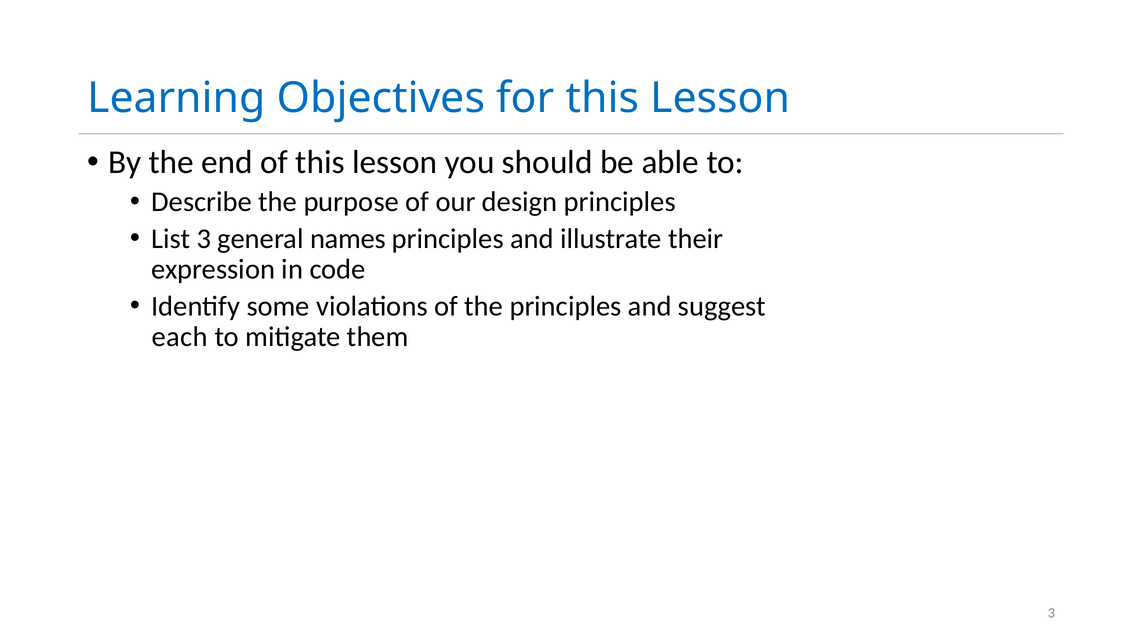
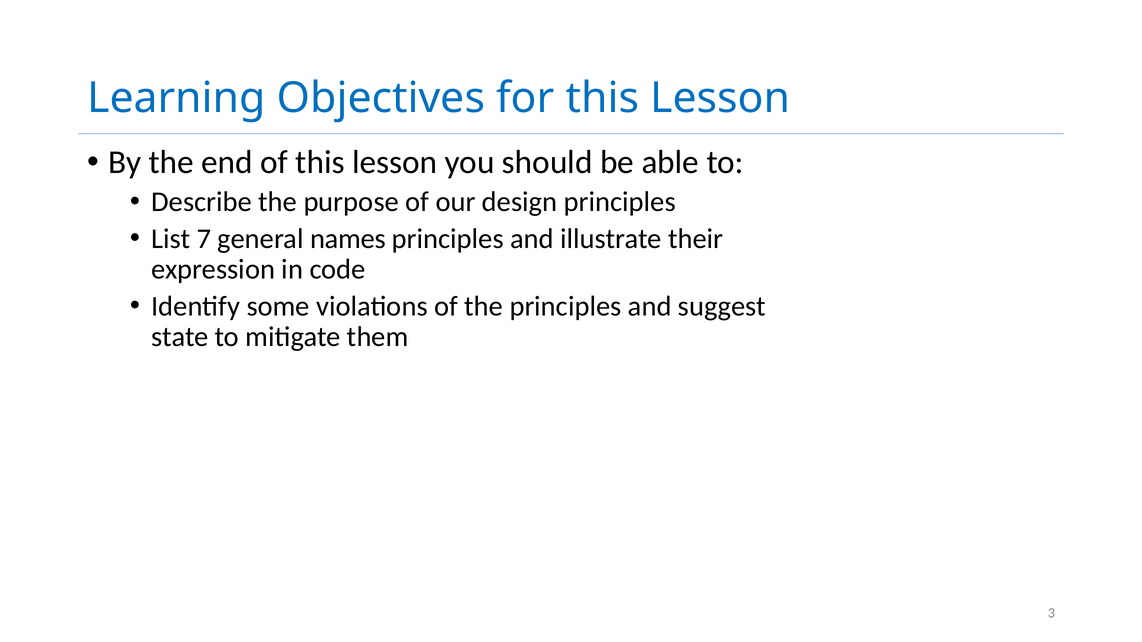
List 3: 3 -> 7
each: each -> state
